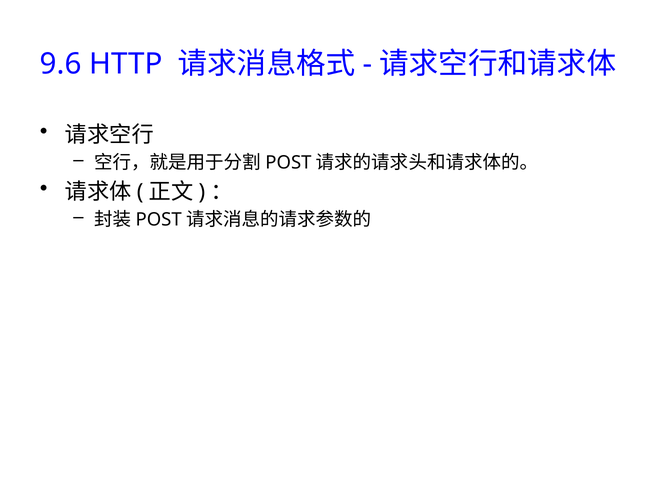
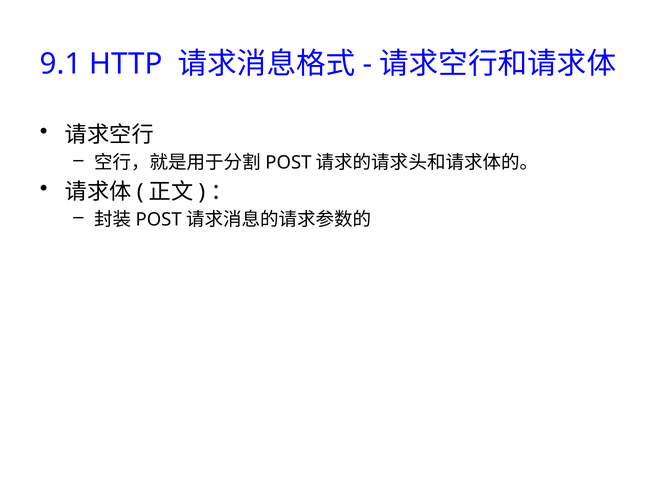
9.6: 9.6 -> 9.1
